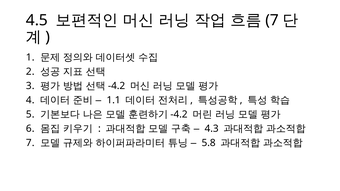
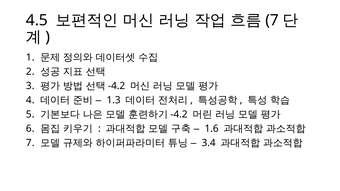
1.1: 1.1 -> 1.3
4.3: 4.3 -> 1.6
5.8: 5.8 -> 3.4
